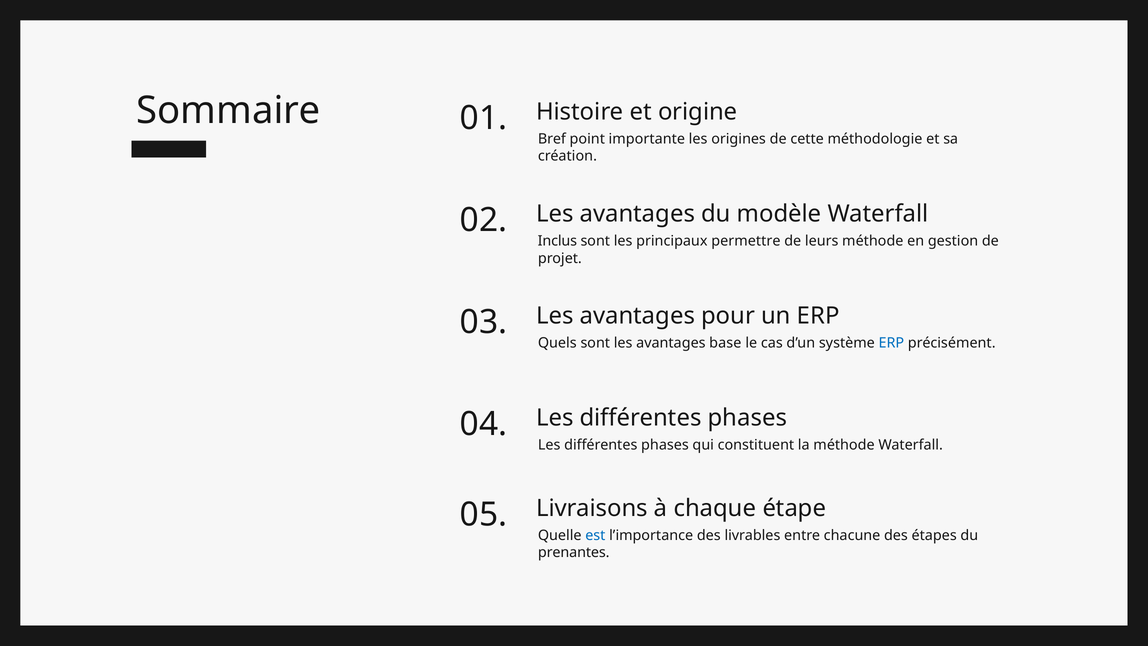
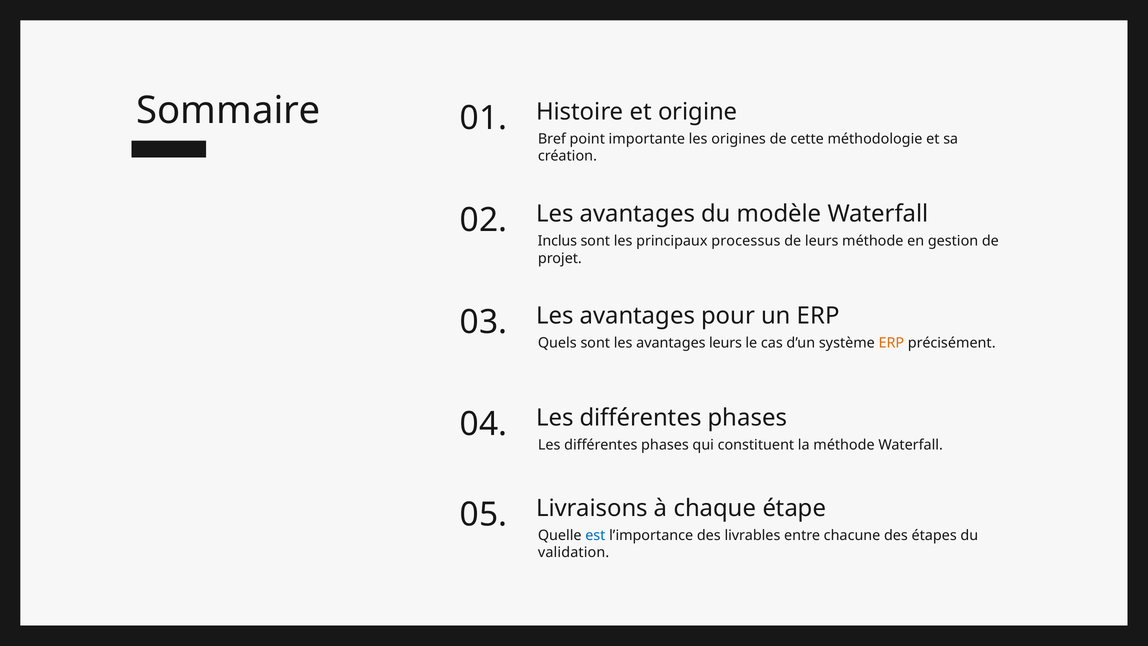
permettre: permettre -> processus
avantages base: base -> leurs
ERP at (891, 343) colour: blue -> orange
prenantes: prenantes -> validation
